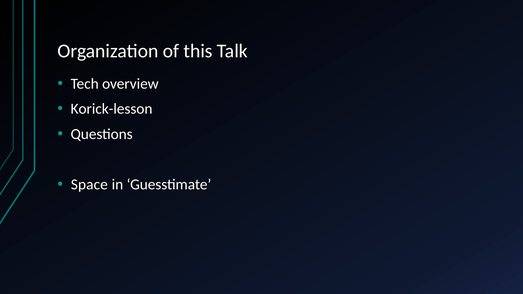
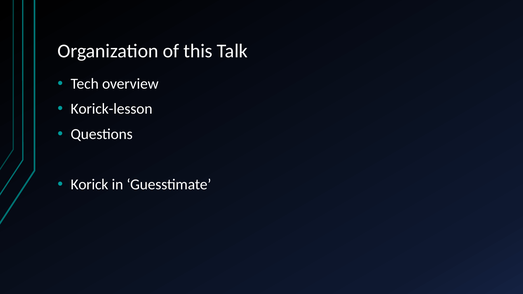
Space: Space -> Korick
